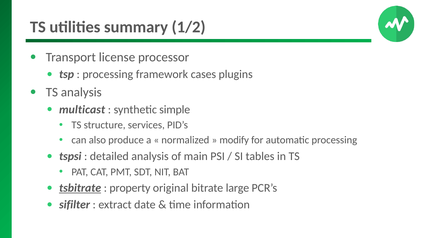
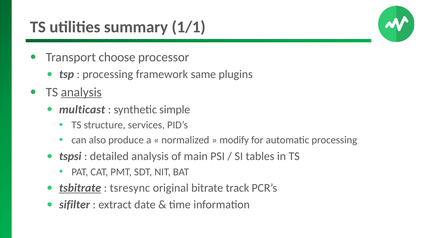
1/2: 1/2 -> 1/1
license: license -> choose
cases: cases -> same
analysis at (81, 92) underline: none -> present
property: property -> tsresync
large: large -> track
